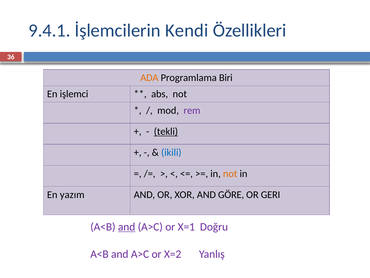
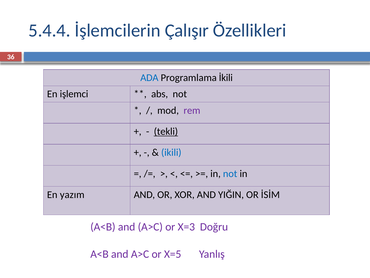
9.4.1: 9.4.1 -> 5.4.4
Kendi: Kendi -> Çalışır
ADA colour: orange -> blue
Biri: Biri -> İkili
not at (230, 173) colour: orange -> blue
GÖRE: GÖRE -> YIĞIN
GERI: GERI -> İSİM
and at (127, 226) underline: present -> none
X=1: X=1 -> X=3
X=2: X=2 -> X=5
